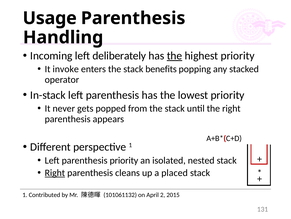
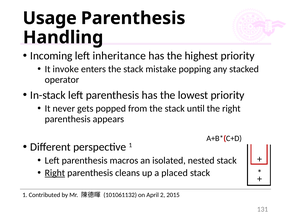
deliberately: deliberately -> inheritance
the at (174, 56) underline: present -> none
benefits: benefits -> mistake
parenthesis priority: priority -> macros
